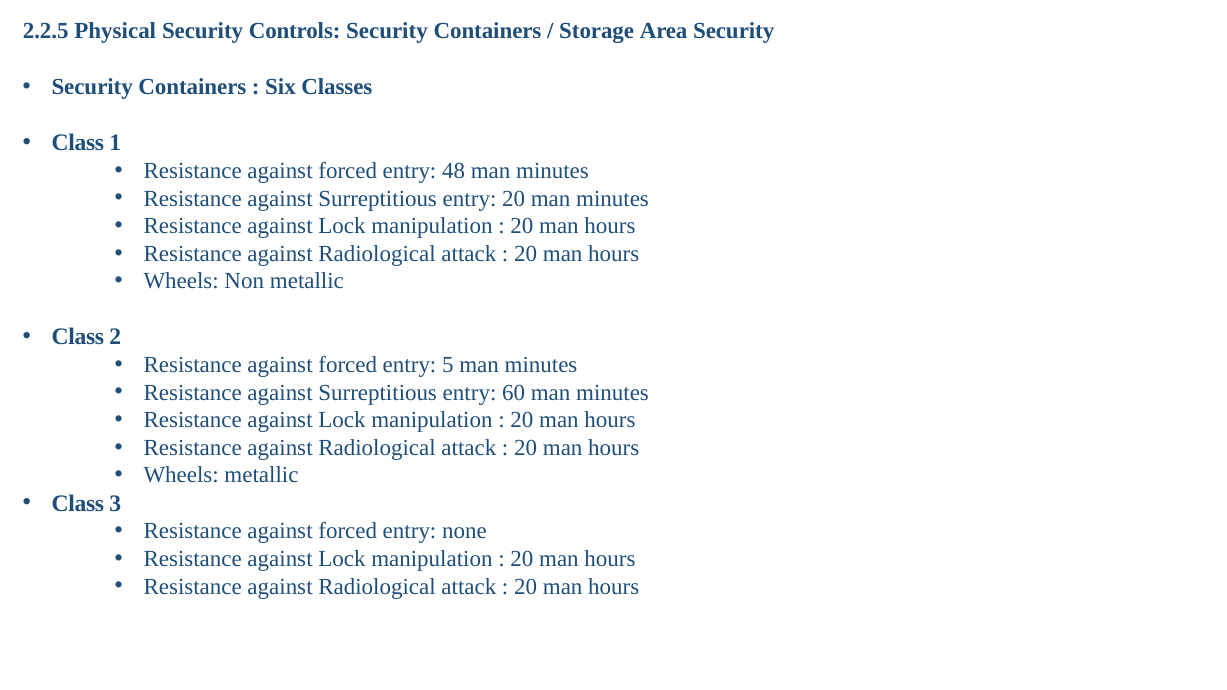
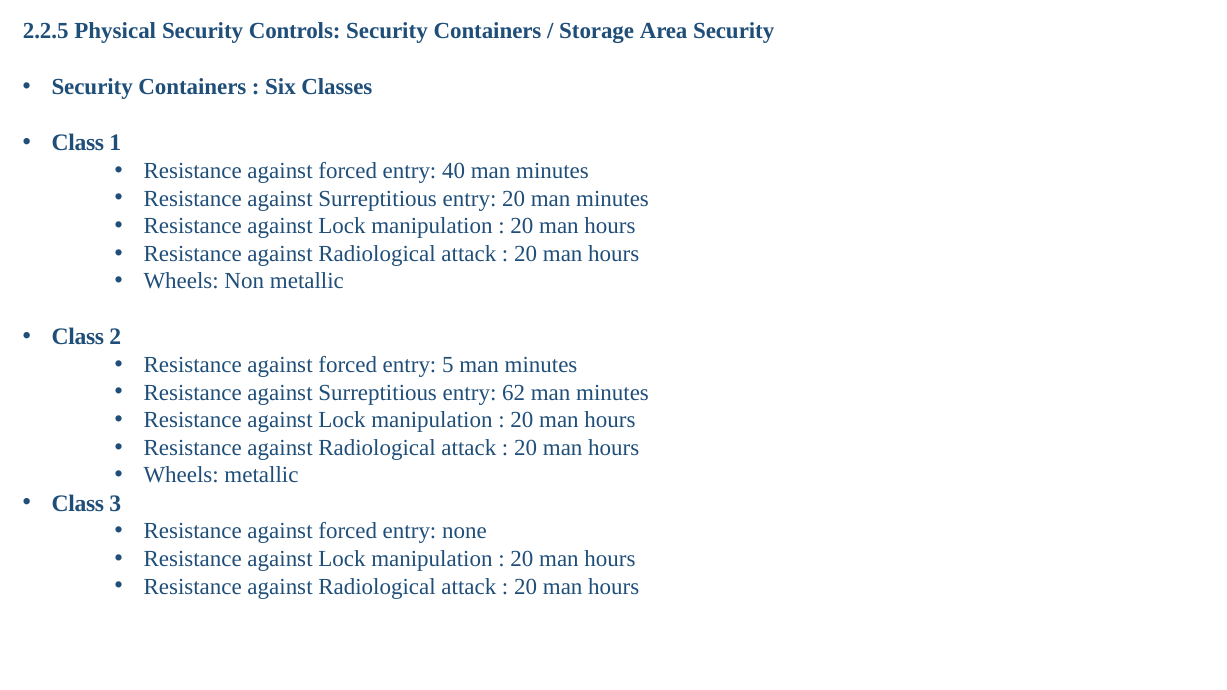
48: 48 -> 40
60: 60 -> 62
